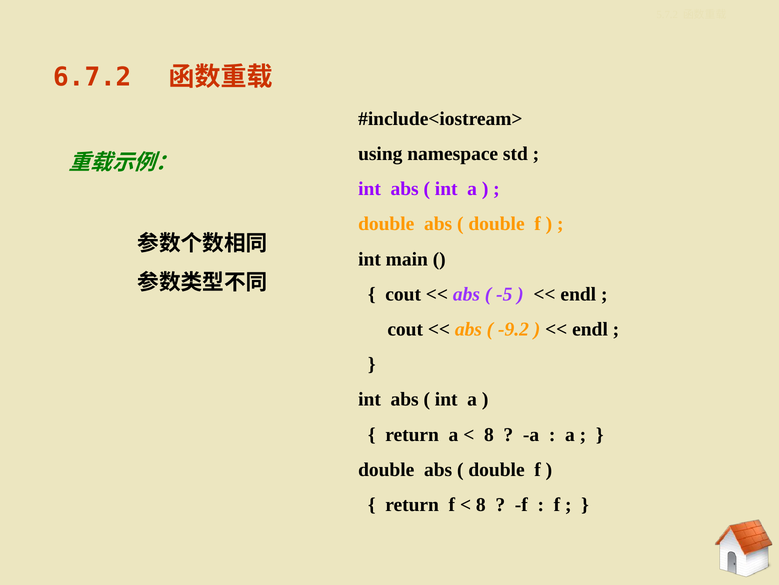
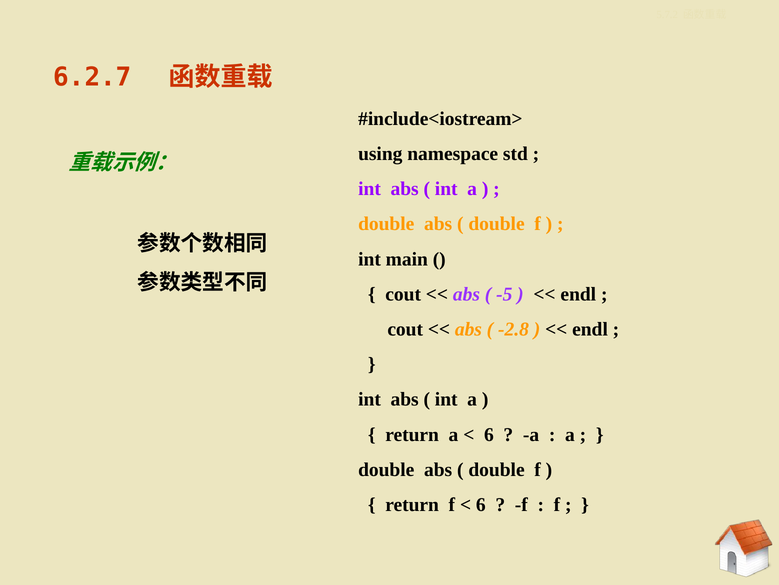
6.7.2: 6.7.2 -> 6.2.7
-9.2: -9.2 -> -2.8
8 at (489, 434): 8 -> 6
8 at (481, 504): 8 -> 6
